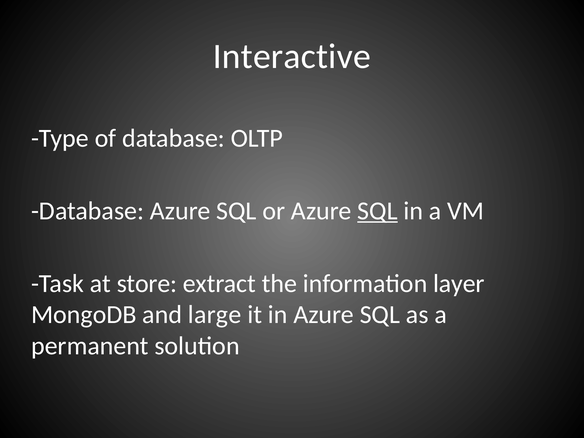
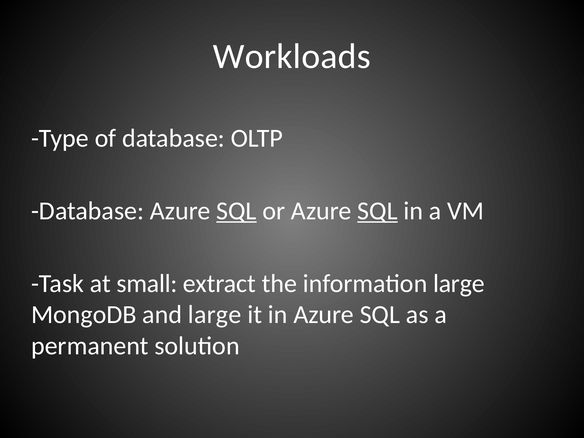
Interactive: Interactive -> Workloads
SQL at (236, 211) underline: none -> present
store: store -> small
information layer: layer -> large
